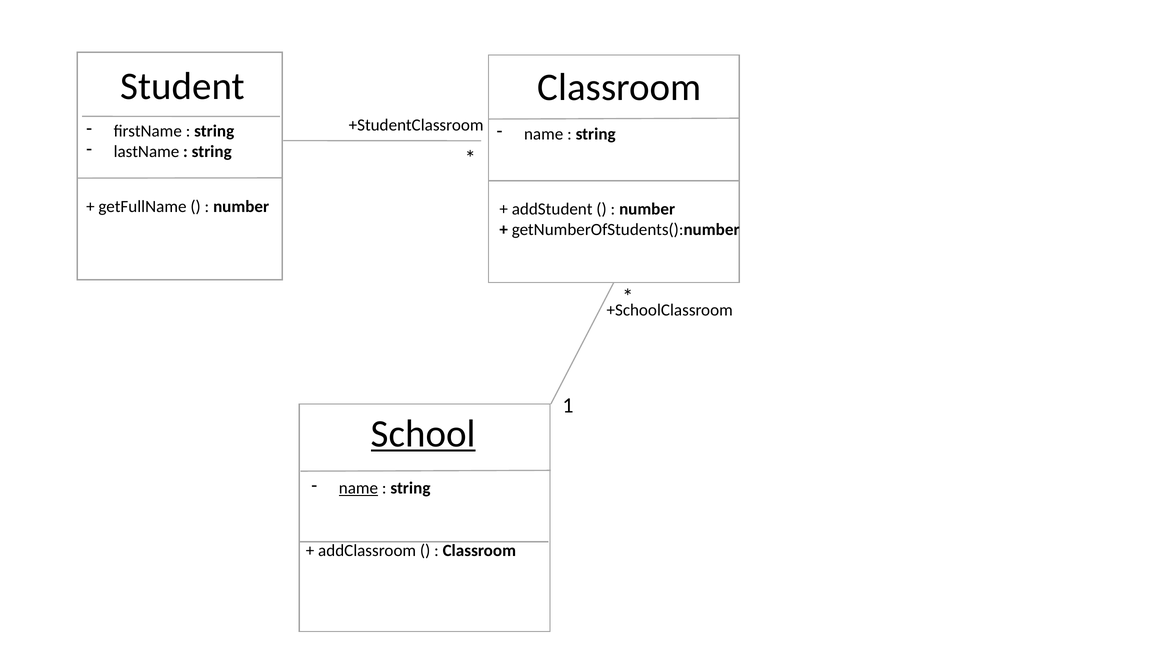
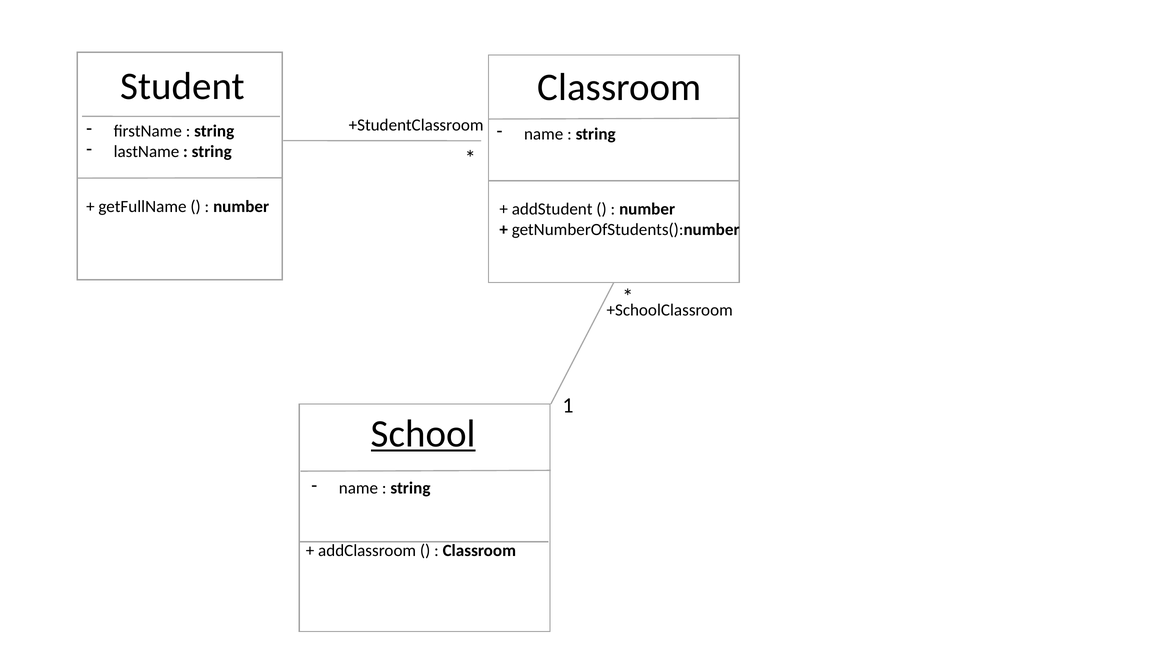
name at (358, 488) underline: present -> none
